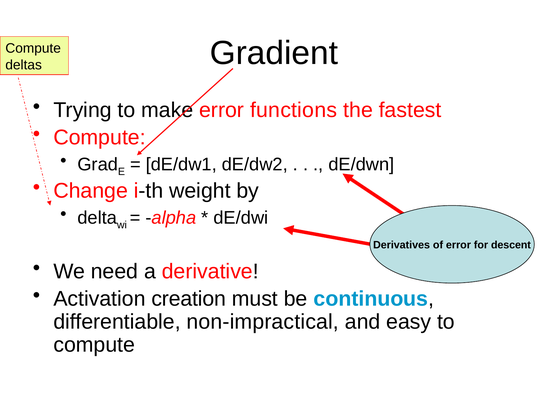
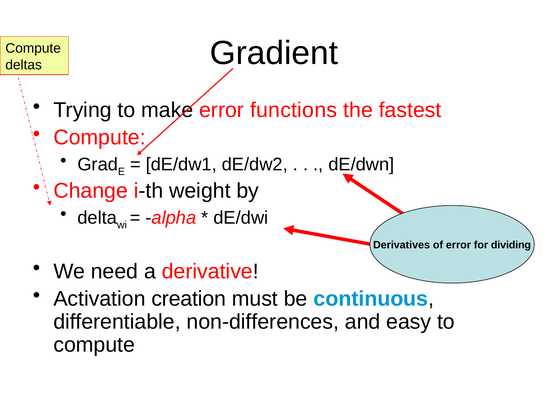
descent: descent -> dividing
non-impractical: non-impractical -> non-differences
